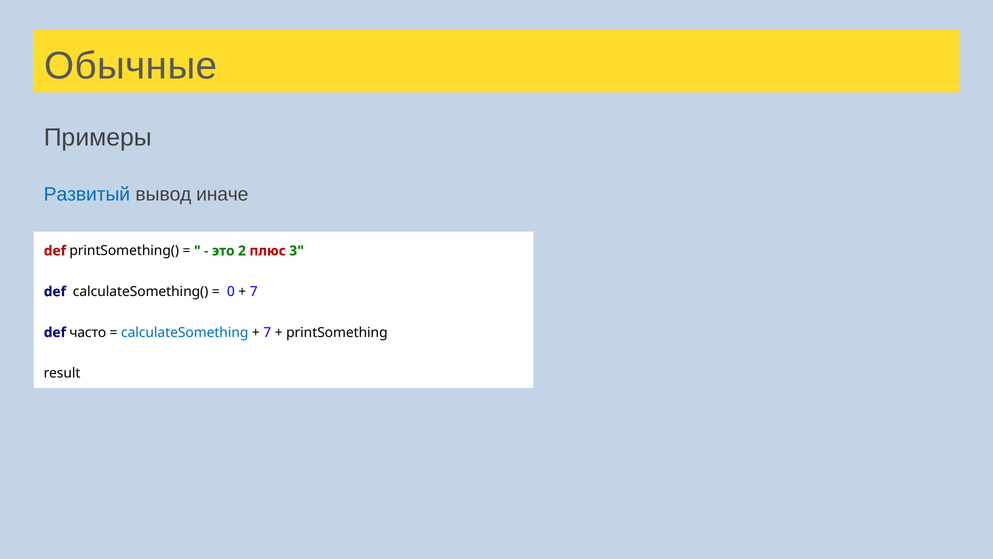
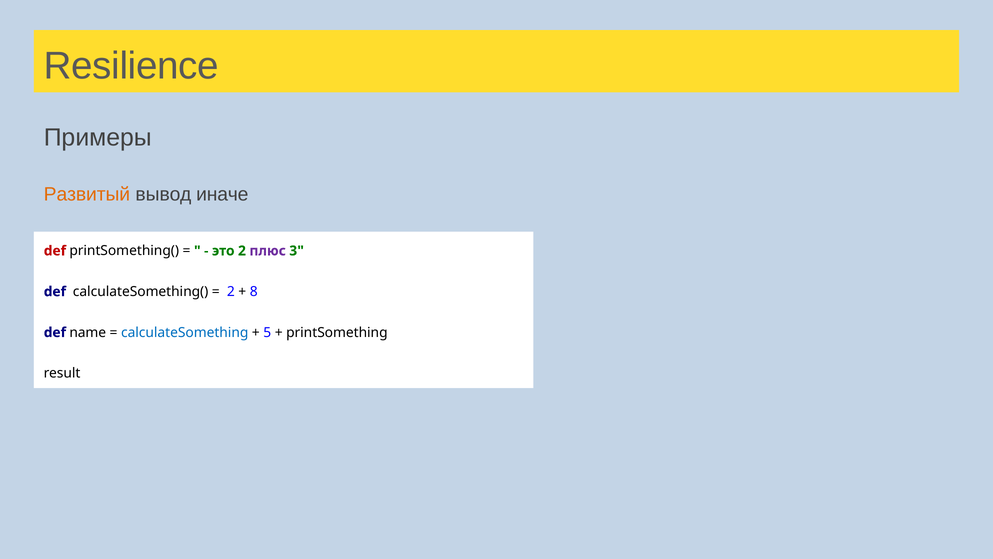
Обычные: Обычные -> Resilience
Развитый colour: blue -> orange
плюс colour: red -> purple
0 at (231, 291): 0 -> 2
7 at (254, 291): 7 -> 8
часто: часто -> name
7 at (267, 332): 7 -> 5
